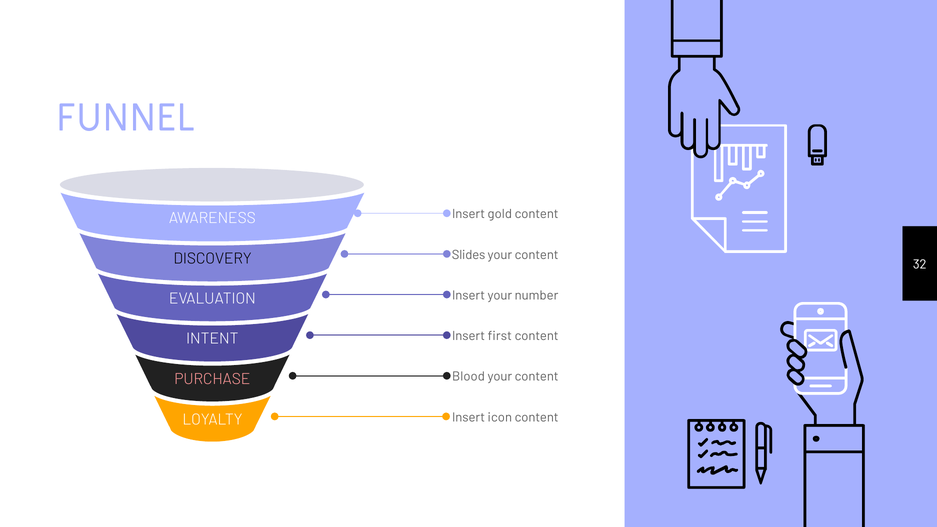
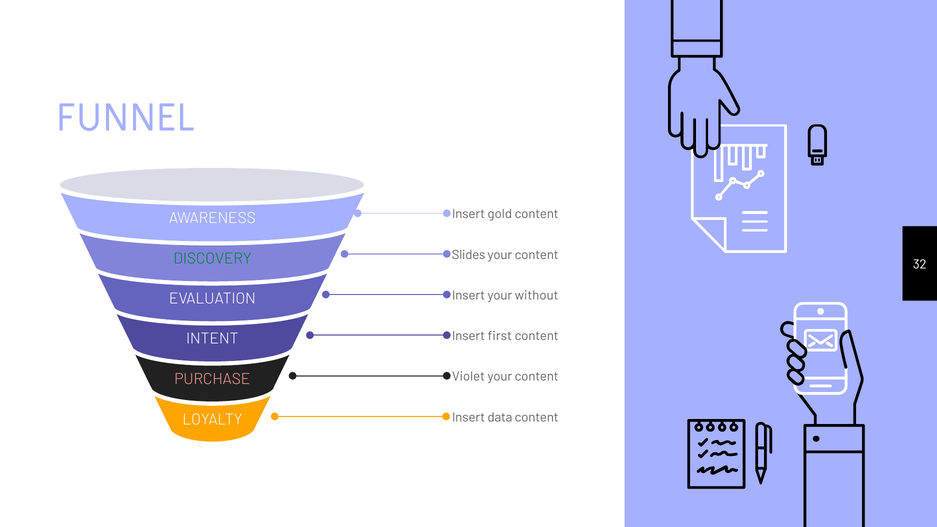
DISCOVERY colour: black -> green
number: number -> without
Blood: Blood -> Violet
icon: icon -> data
